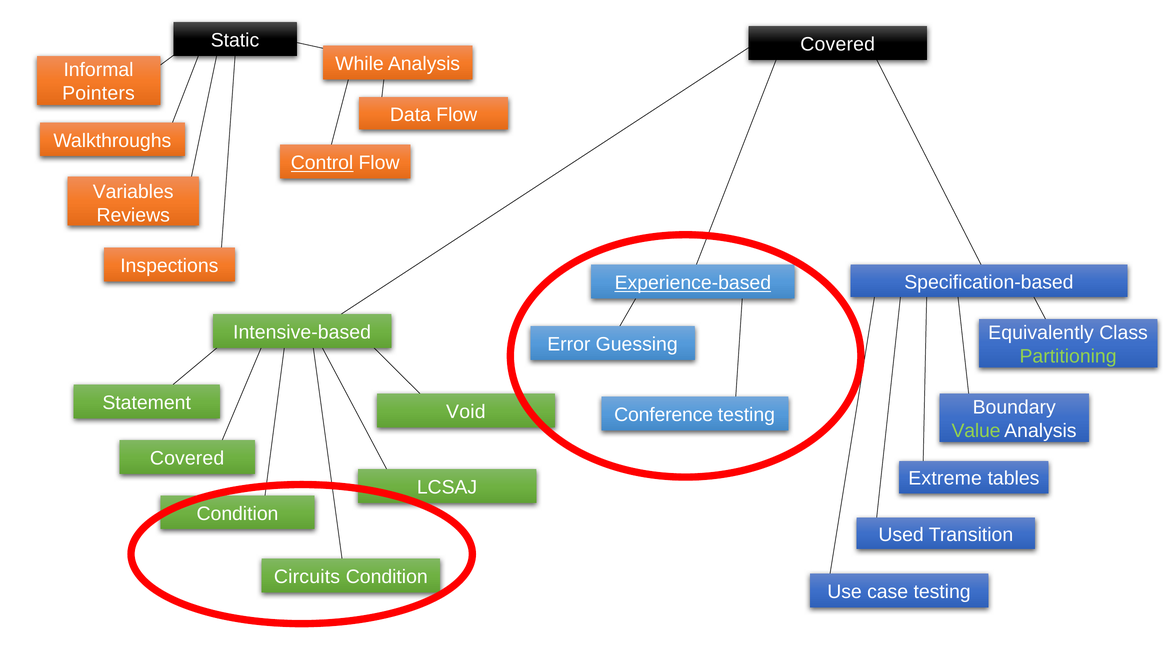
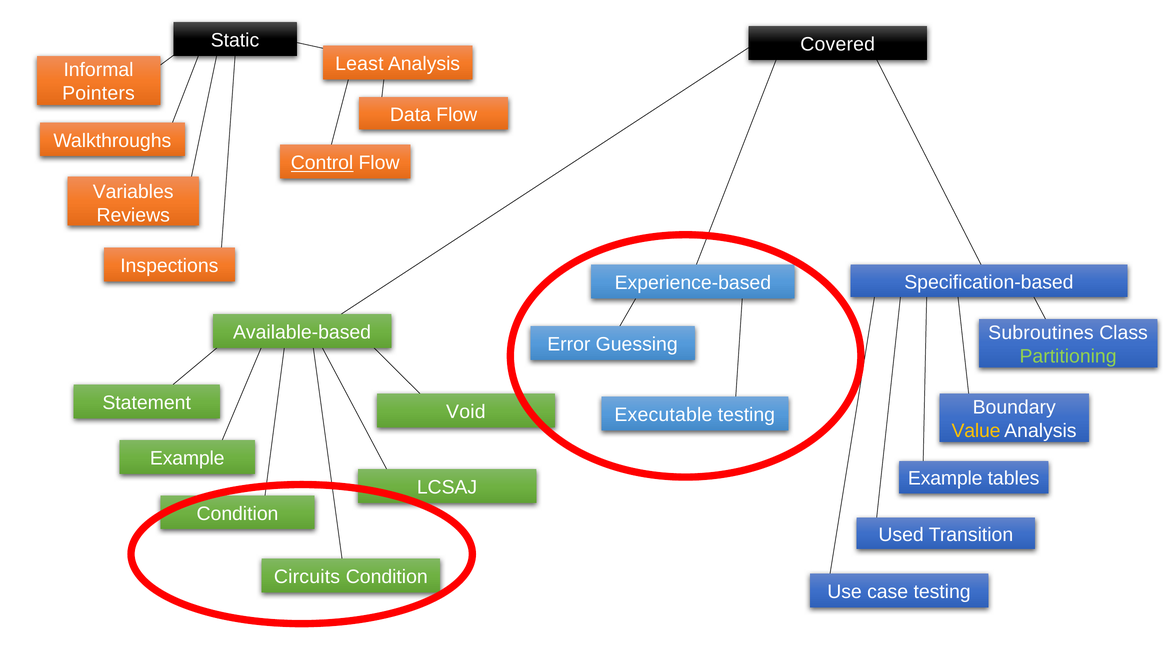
While: While -> Least
Experience-based underline: present -> none
Intensive-based: Intensive-based -> Available-based
Equivalently: Equivalently -> Subroutines
Conference: Conference -> Executable
Value colour: light green -> yellow
Covered at (187, 458): Covered -> Example
Extreme at (945, 478): Extreme -> Example
